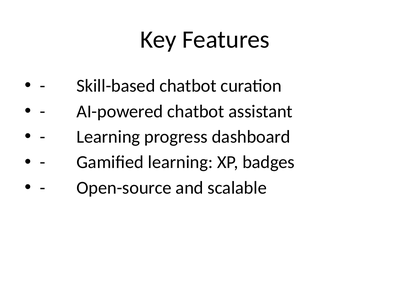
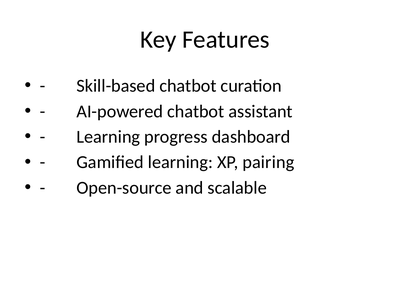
badges: badges -> pairing
